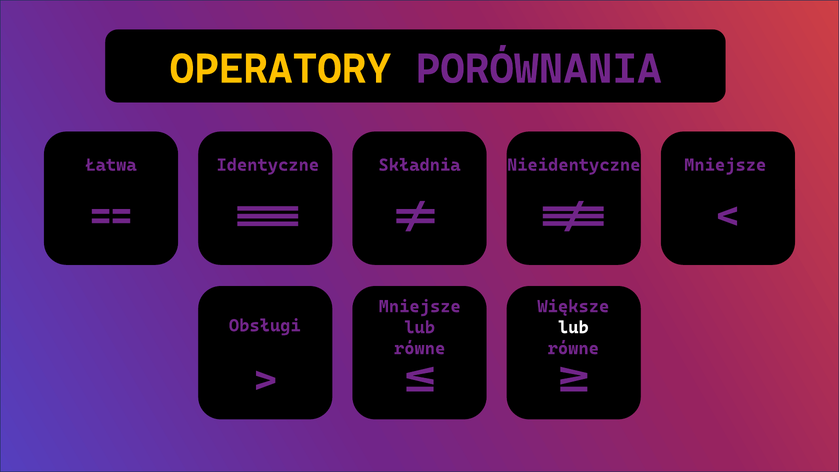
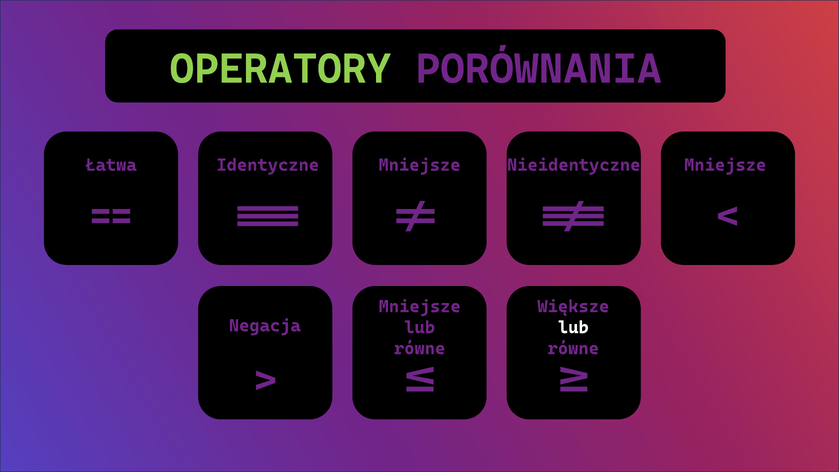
OPERATORY colour: yellow -> light green
Identyczne Składnia: Składnia -> Mniejsze
Obsługi: Obsługi -> Negacja
